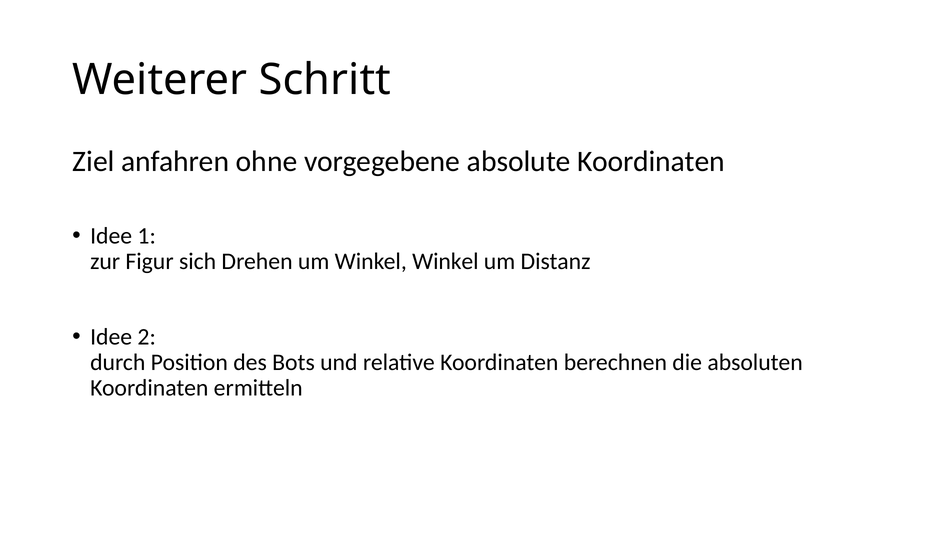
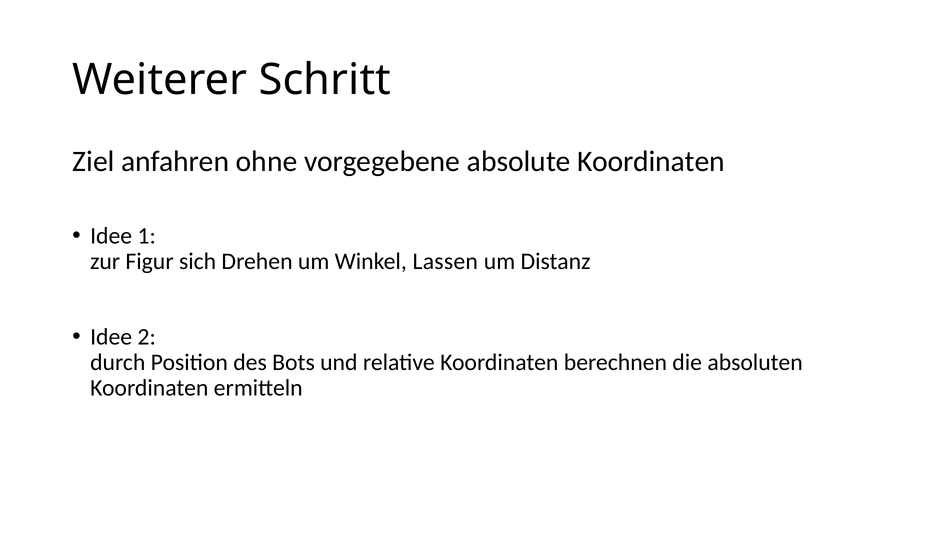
Winkel Winkel: Winkel -> Lassen
